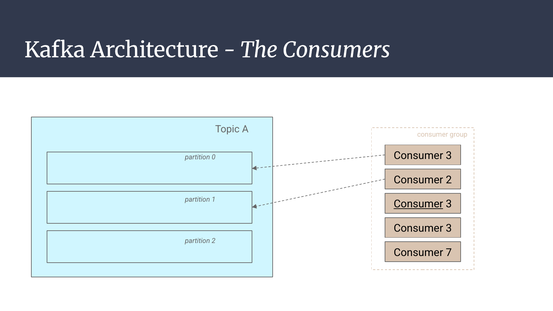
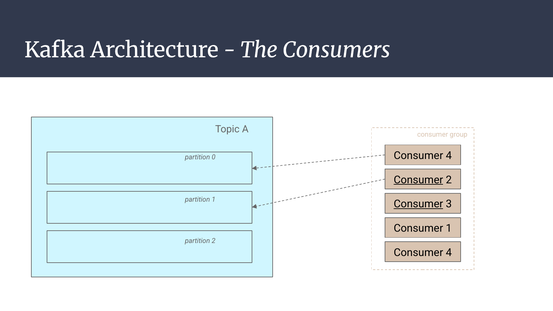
3 at (449, 156): 3 -> 4
Consumer at (418, 180) underline: none -> present
3 at (449, 228): 3 -> 1
7 at (449, 253): 7 -> 4
